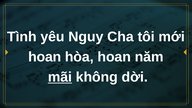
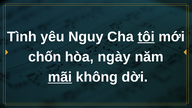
tôi underline: none -> present
hoan at (45, 57): hoan -> chốn
hòa hoan: hoan -> ngày
